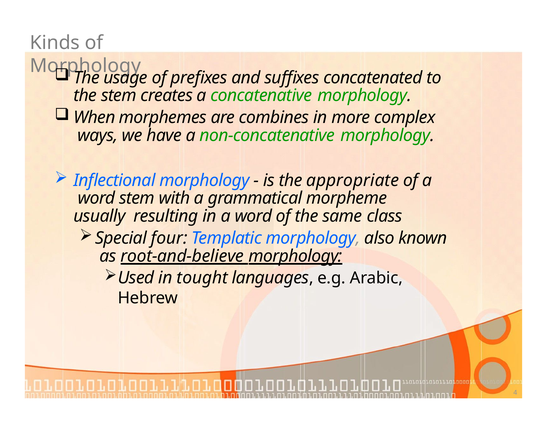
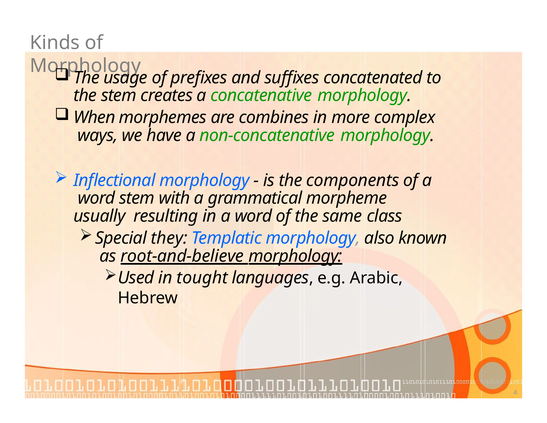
appropriate: appropriate -> components
four: four -> they
